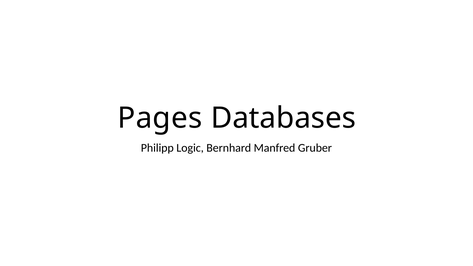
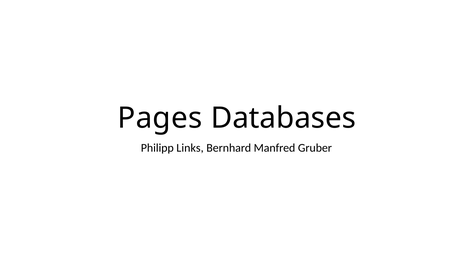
Logic: Logic -> Links
